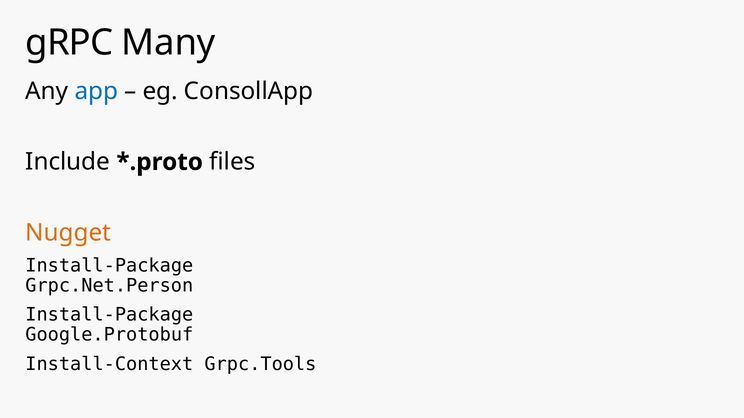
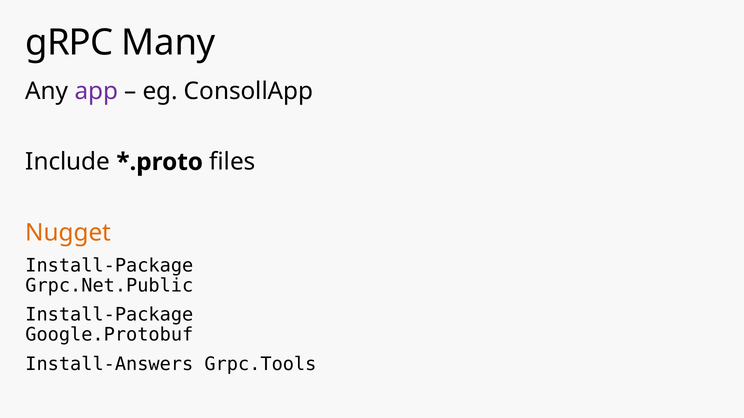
app colour: blue -> purple
Grpc.Net.Person: Grpc.Net.Person -> Grpc.Net.Public
Install-Context: Install-Context -> Install-Answers
